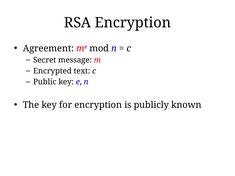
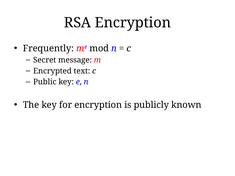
Agreement: Agreement -> Frequently
